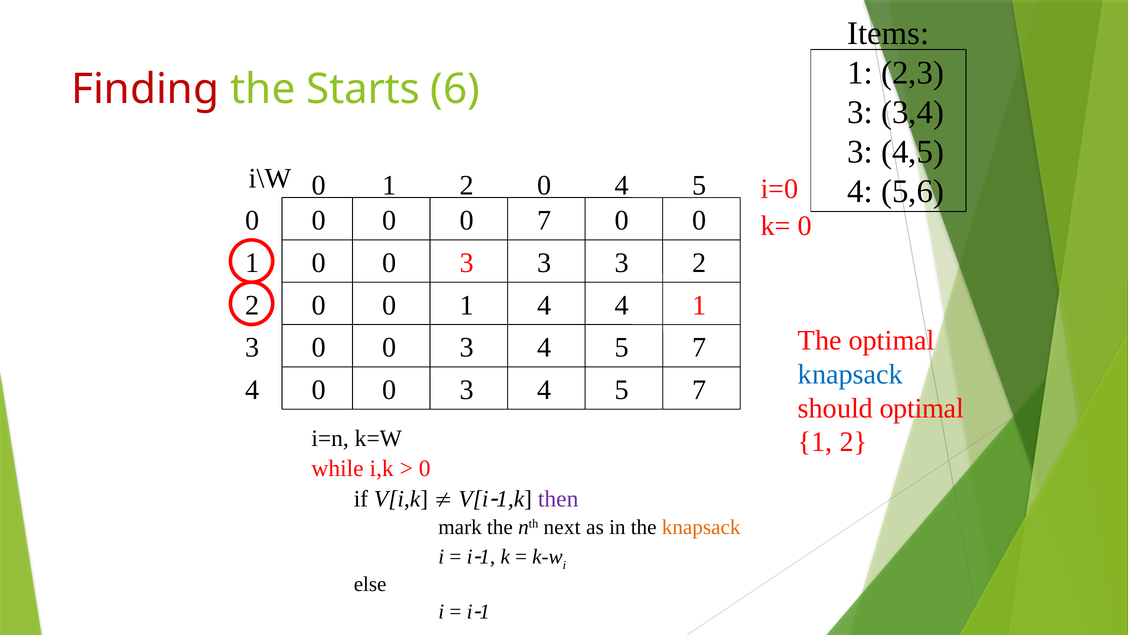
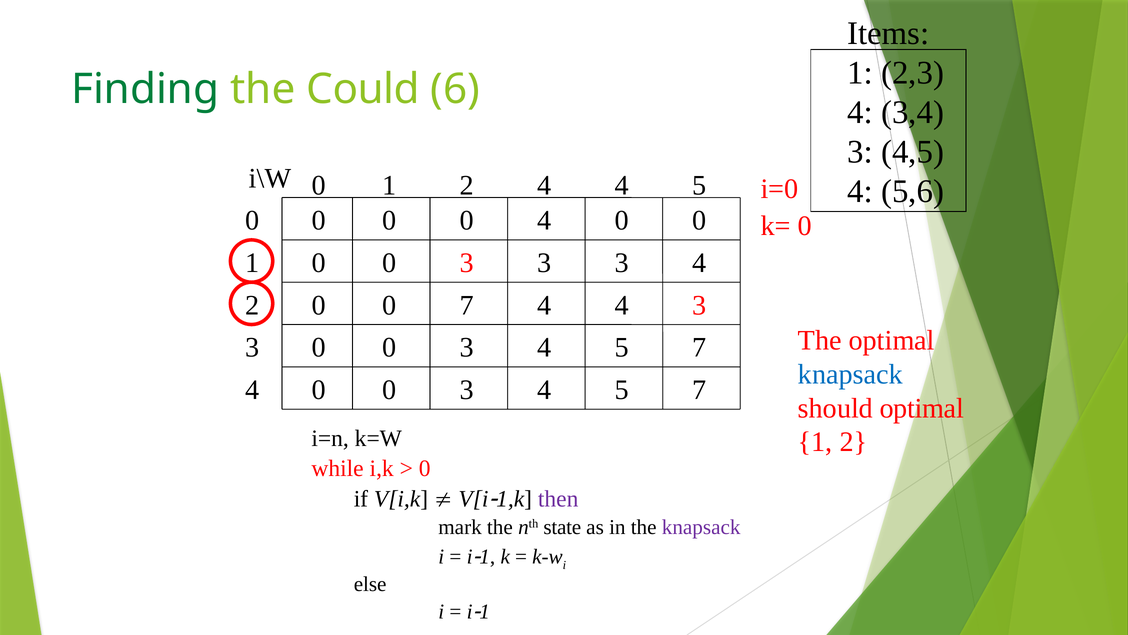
Finding colour: red -> green
Starts: Starts -> Could
3 at (860, 112): 3 -> 4
1 2 0: 0 -> 4
0 7: 7 -> 4
3 3 2: 2 -> 4
1 at (467, 305): 1 -> 7
4 1: 1 -> 3
next: next -> state
knapsack at (701, 527) colour: orange -> purple
